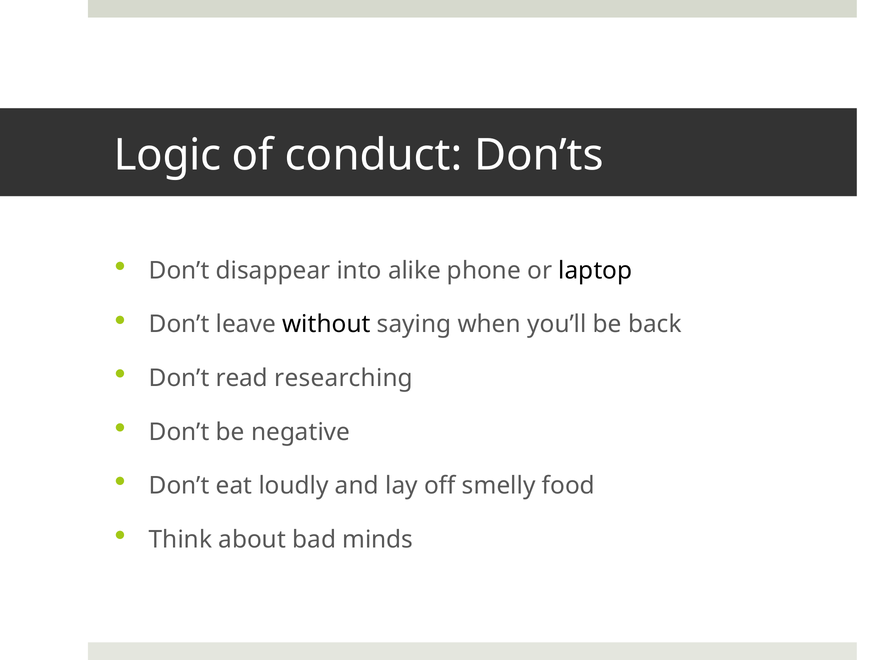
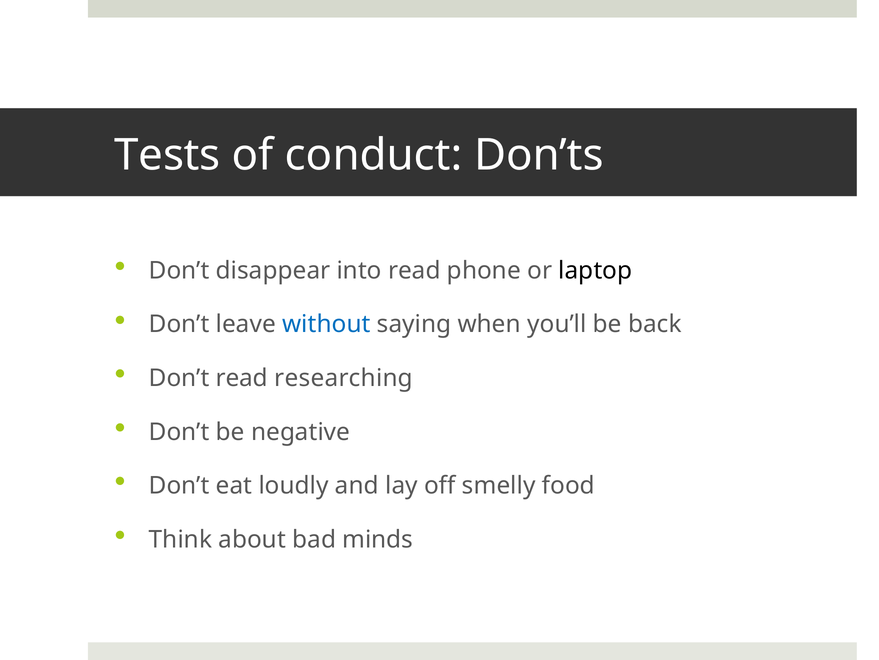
Logic: Logic -> Tests
into alike: alike -> read
without colour: black -> blue
